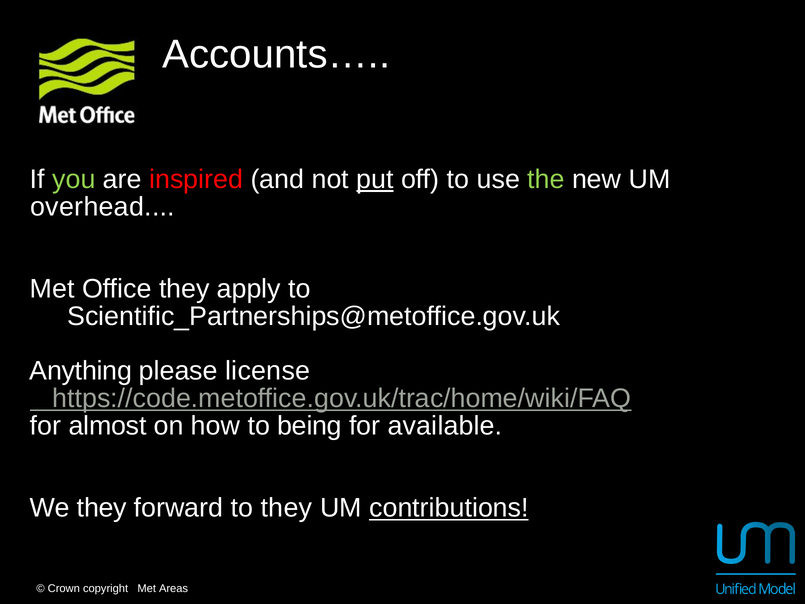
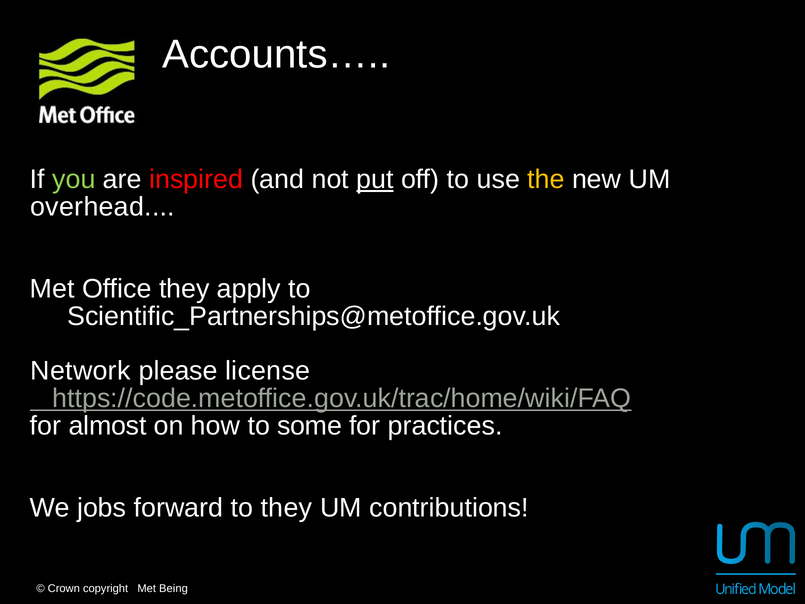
the colour: light green -> yellow
Anything: Anything -> Network
being: being -> some
available: available -> practices
We they: they -> jobs
contributions underline: present -> none
Areas: Areas -> Being
